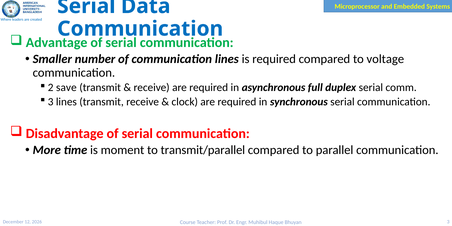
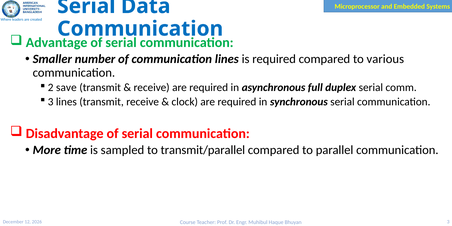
voltage: voltage -> various
moment: moment -> sampled
